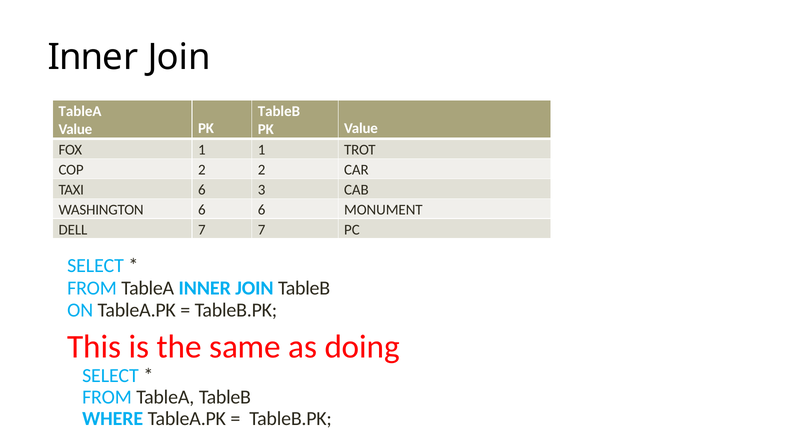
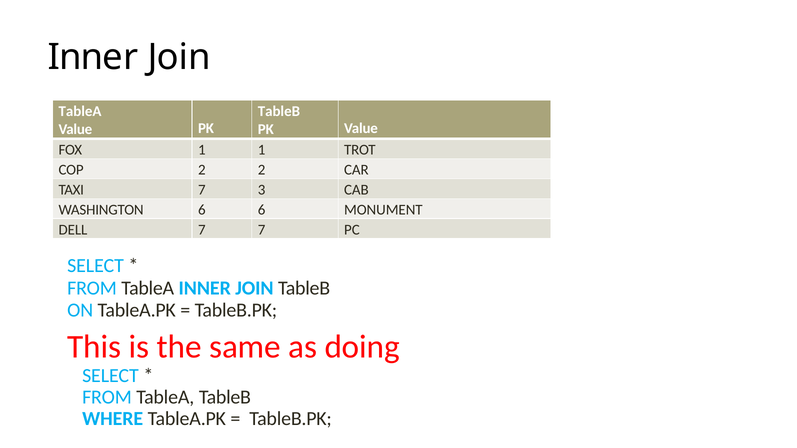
TAXI 6: 6 -> 7
